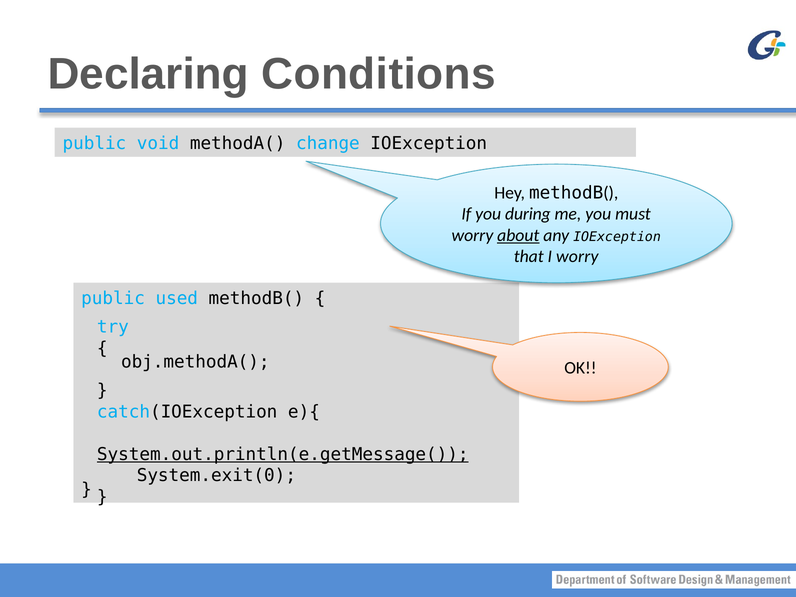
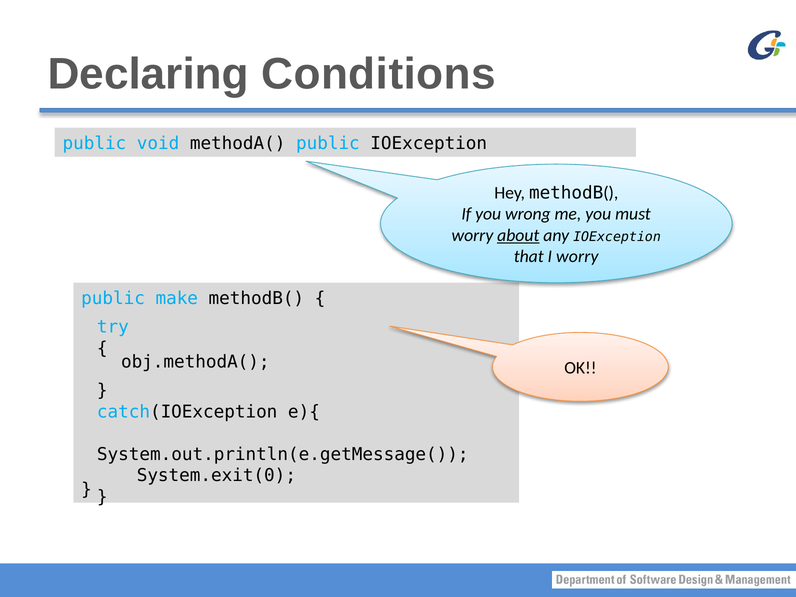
methodA( change: change -> public
during: during -> wrong
used: used -> make
System.out.println(e.getMessage( underline: present -> none
